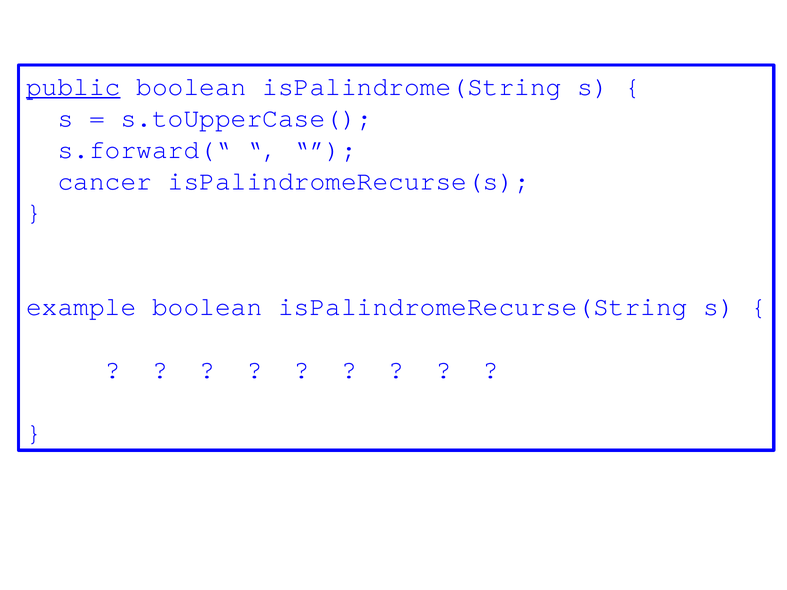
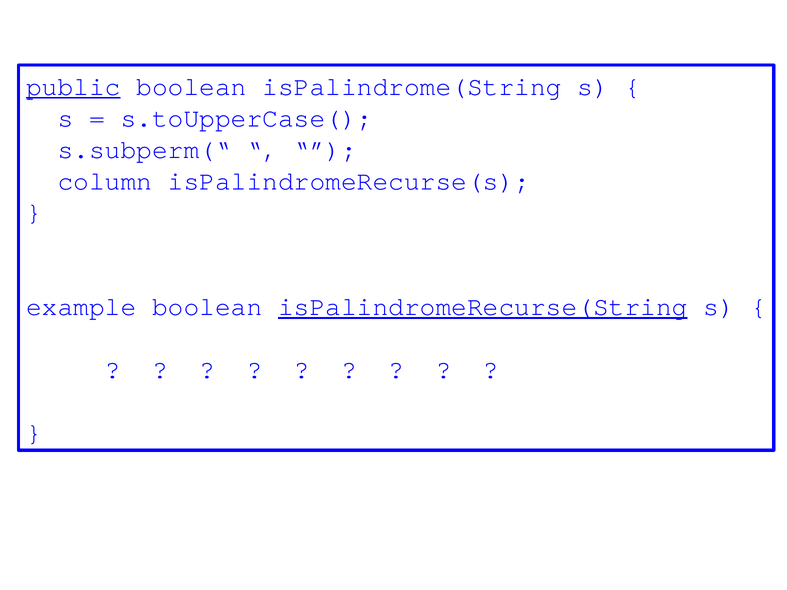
s.forward(“: s.forward(“ -> s.subperm(“
cancer: cancer -> column
isPalindromeRecurse(String underline: none -> present
